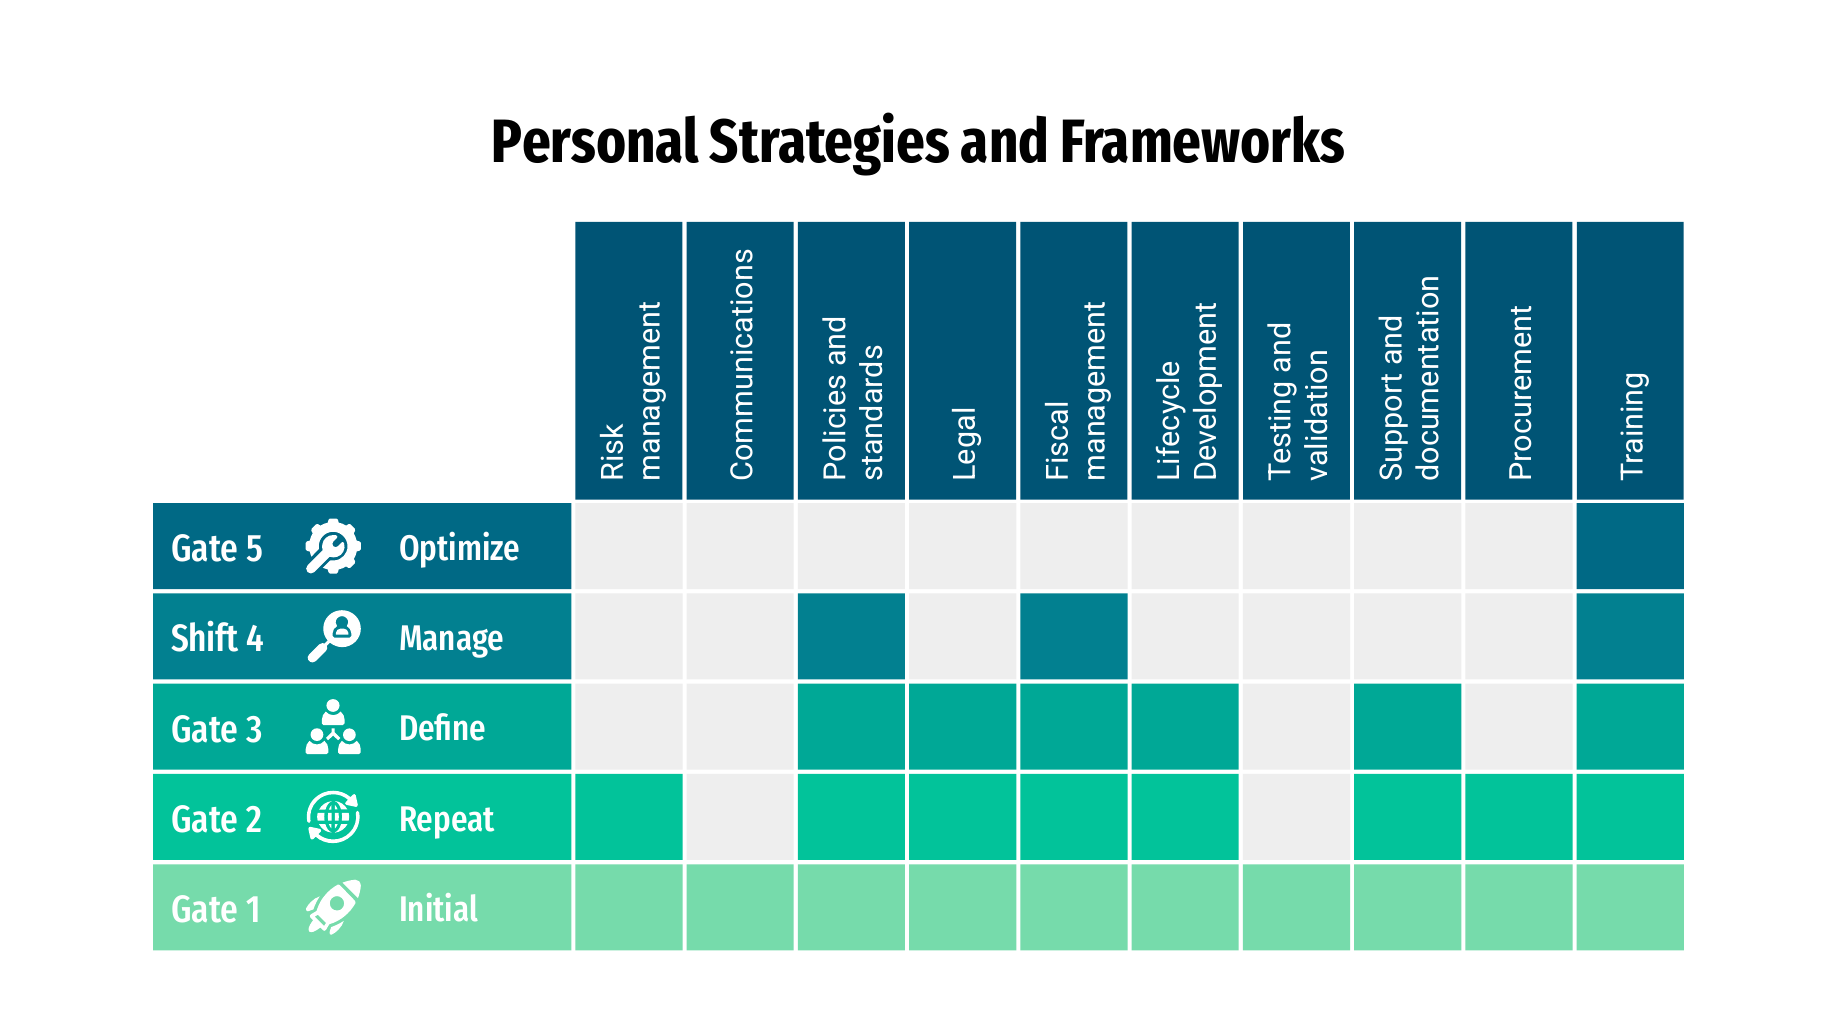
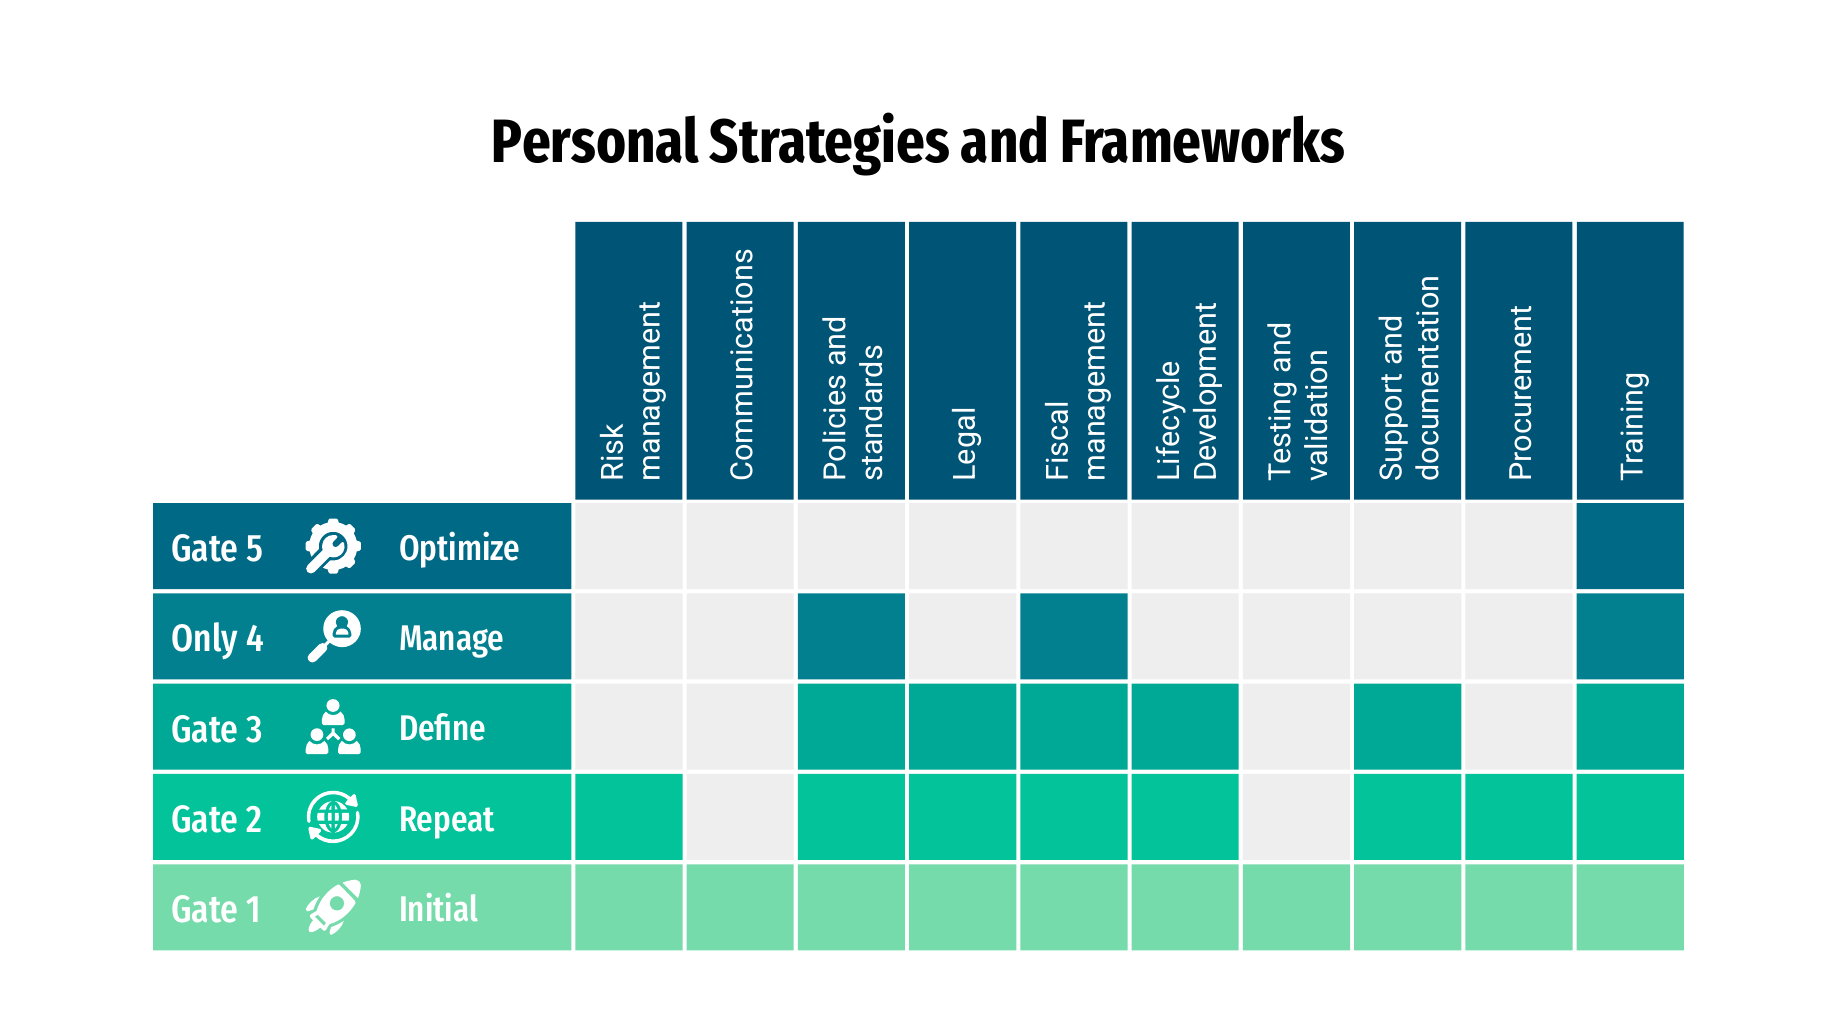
Shift: Shift -> Only
